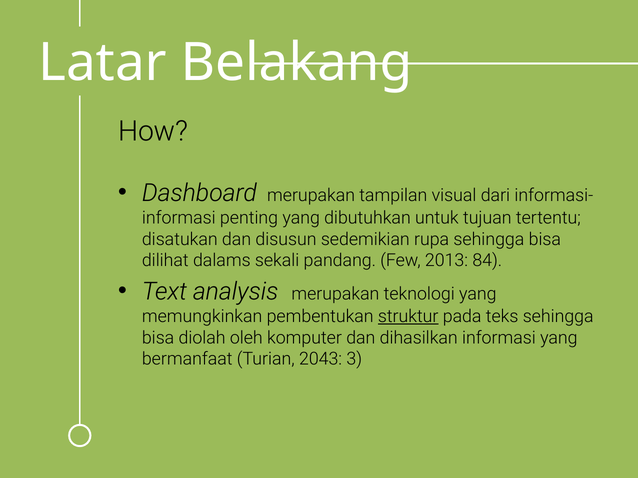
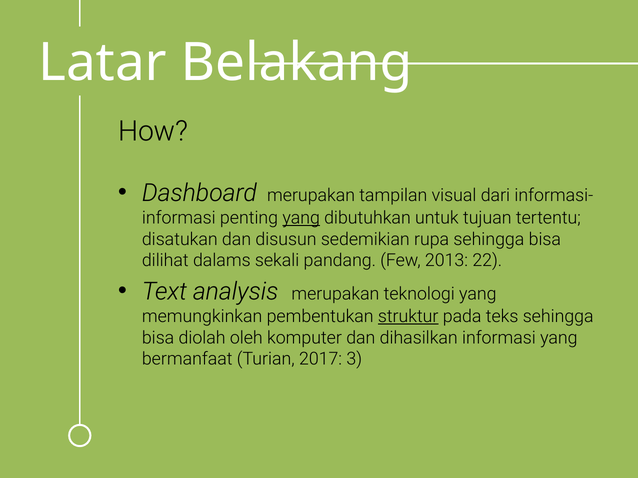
yang at (301, 218) underline: none -> present
84: 84 -> 22
2043: 2043 -> 2017
